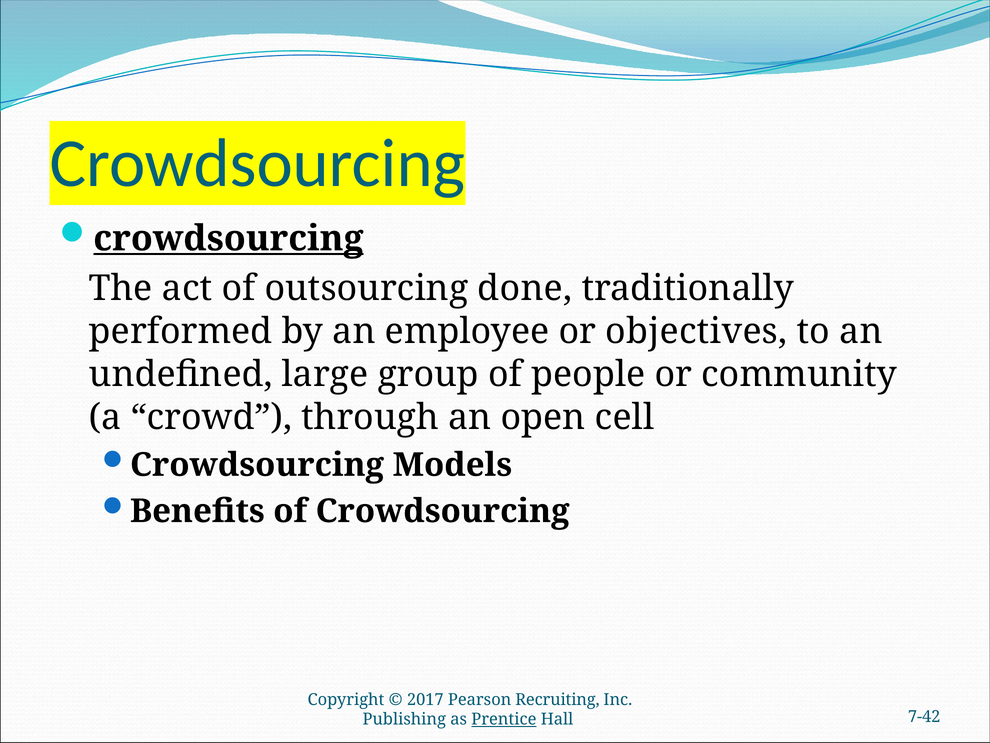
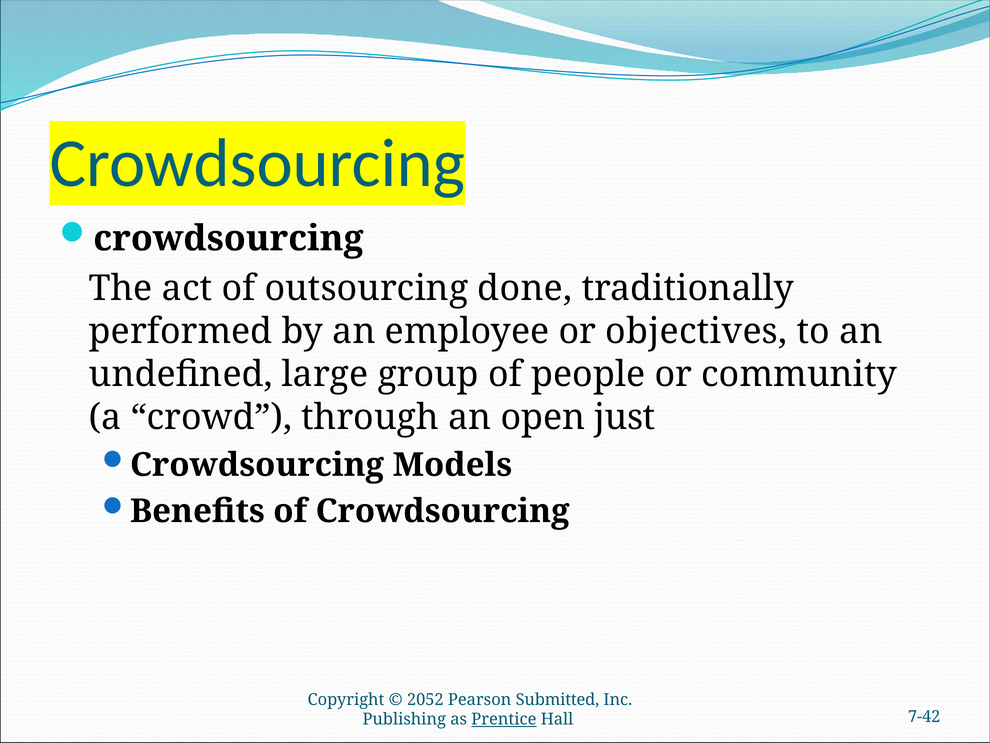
crowdsourcing at (228, 238) underline: present -> none
cell: cell -> just
2017: 2017 -> 2052
Recruiting: Recruiting -> Submitted
